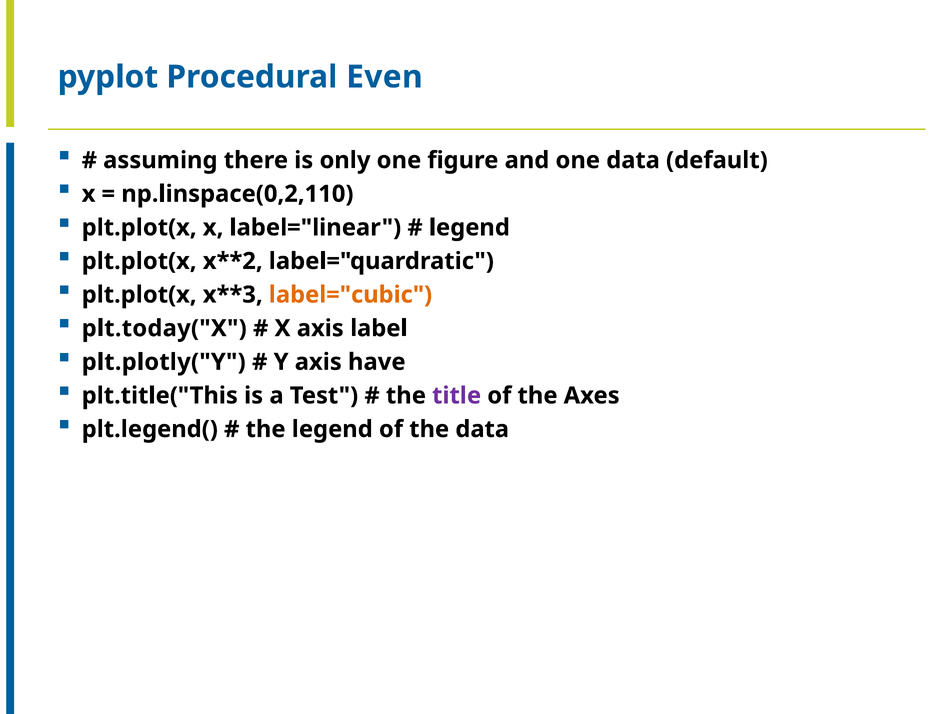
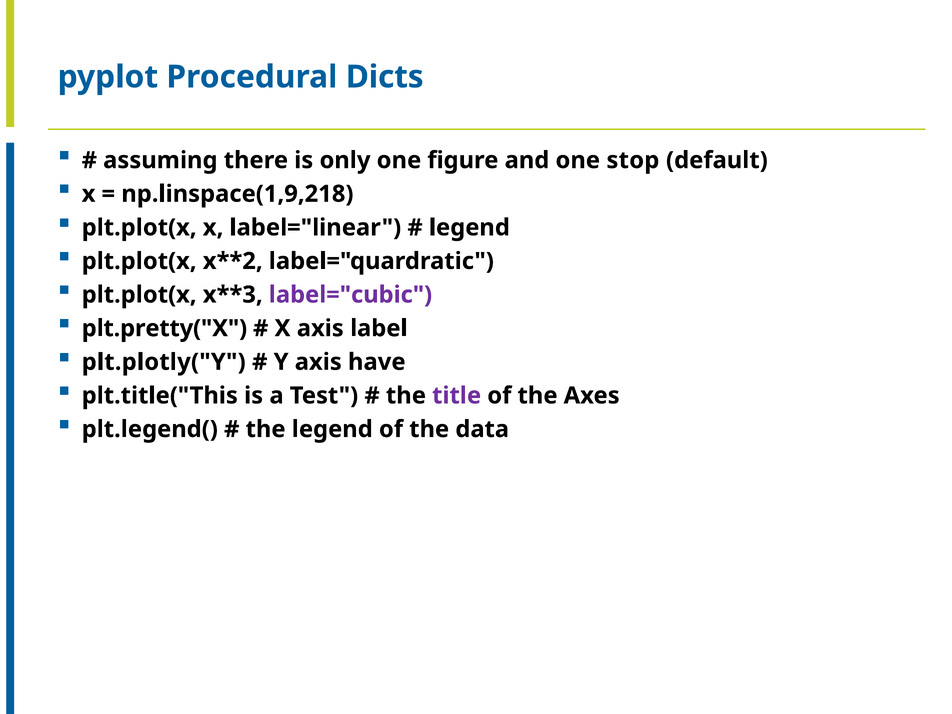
Even: Even -> Dicts
one data: data -> stop
np.linspace(0,2,110: np.linspace(0,2,110 -> np.linspace(1,9,218
label="cubic colour: orange -> purple
plt.today("X: plt.today("X -> plt.pretty("X
